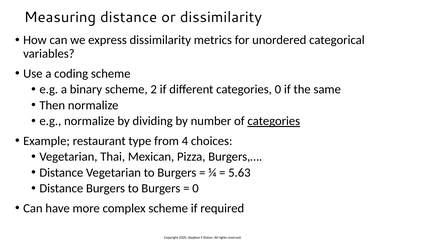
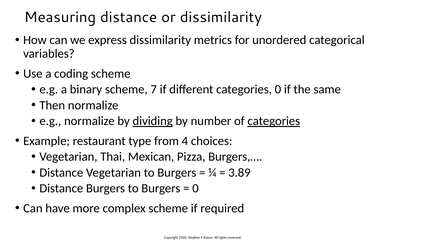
2: 2 -> 7
dividing underline: none -> present
5.63: 5.63 -> 3.89
